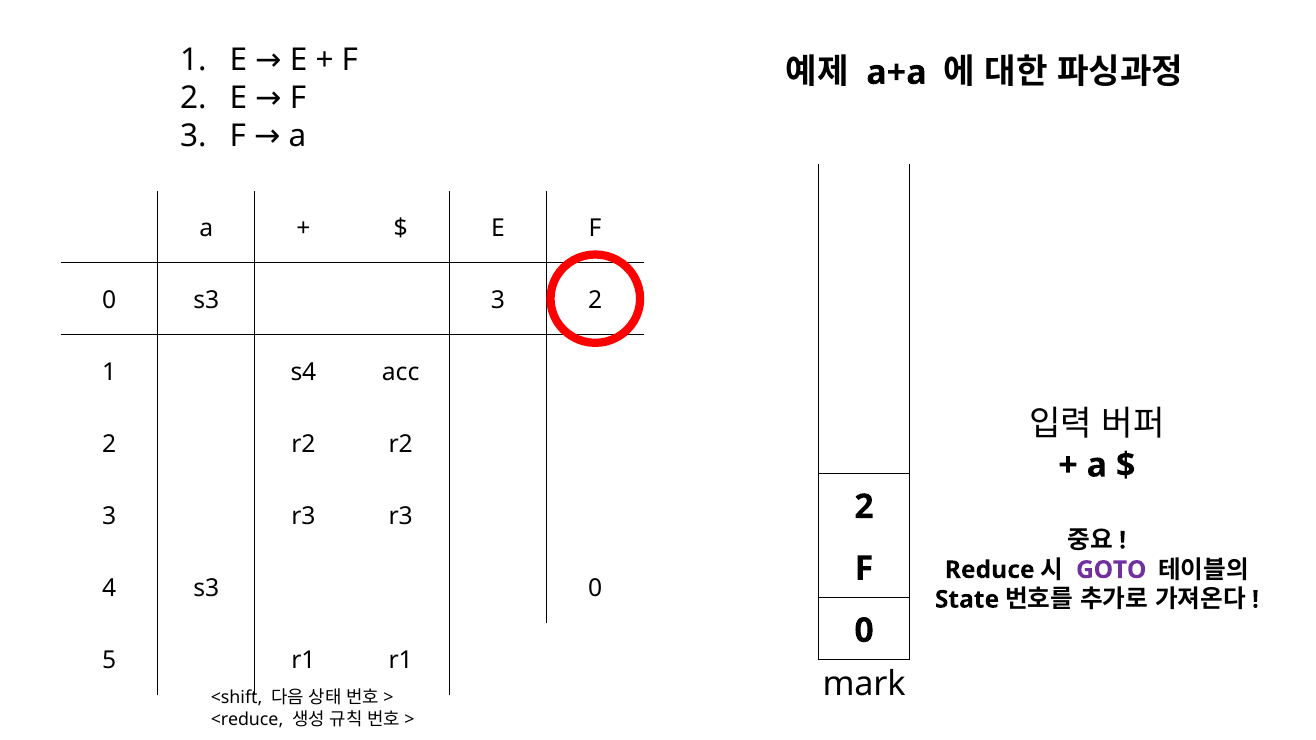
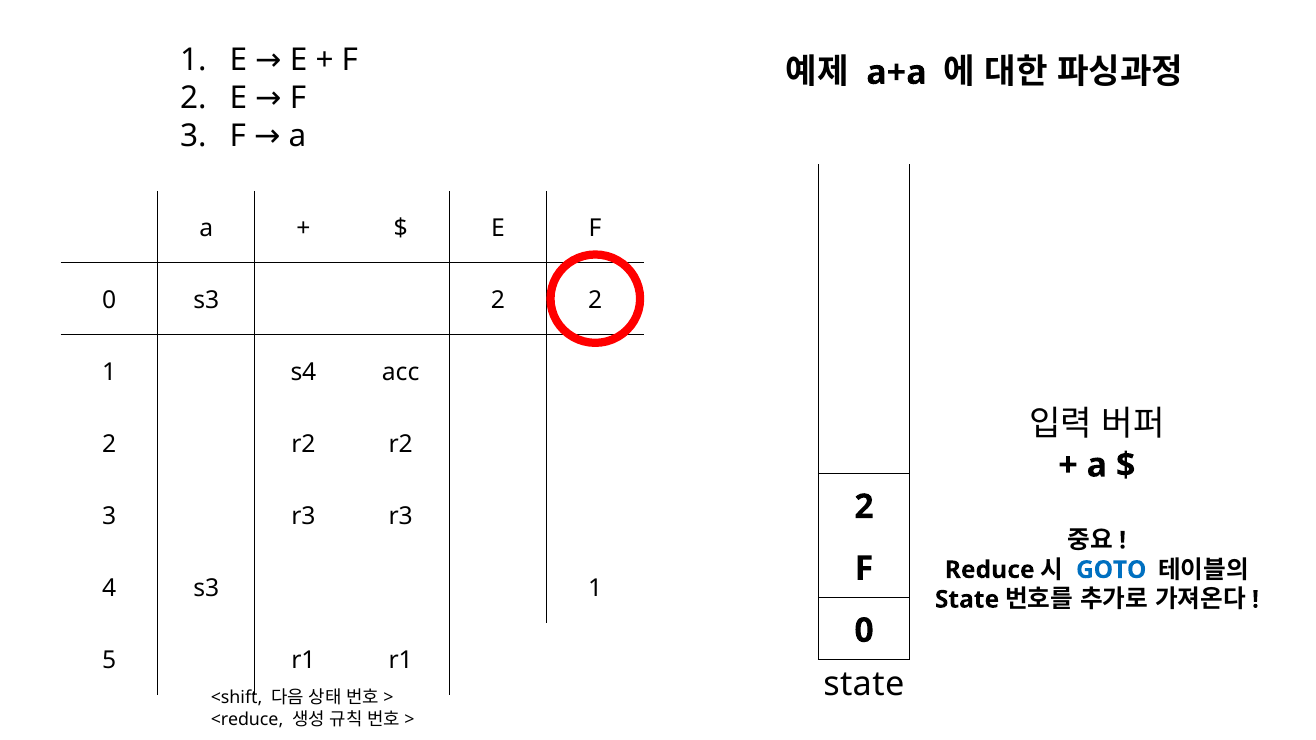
s3 3: 3 -> 2
GOTO colour: purple -> blue
s3 0: 0 -> 1
mark at (864, 684): mark -> state
